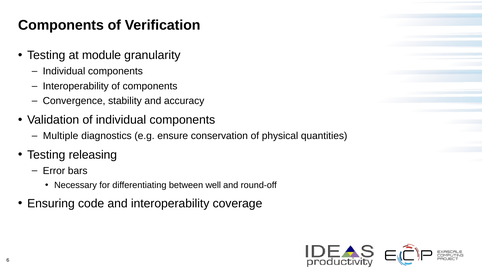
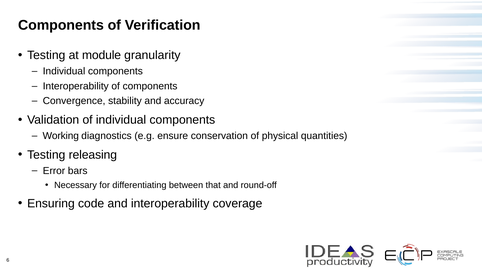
Multiple: Multiple -> Working
well: well -> that
